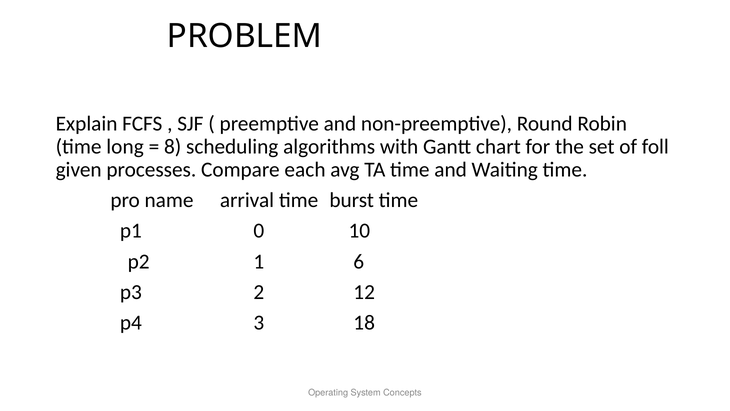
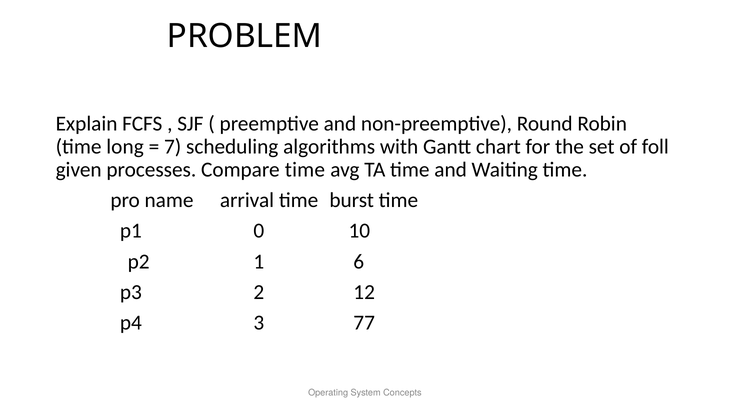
8: 8 -> 7
Compare each: each -> time
18: 18 -> 77
